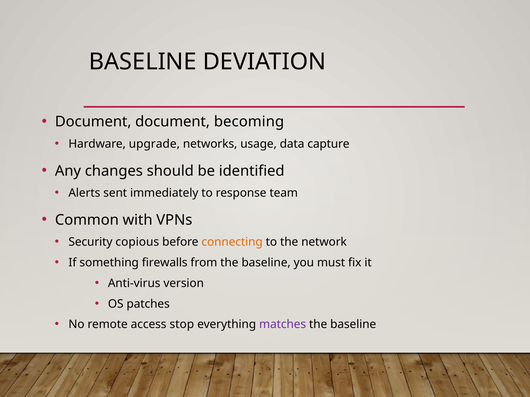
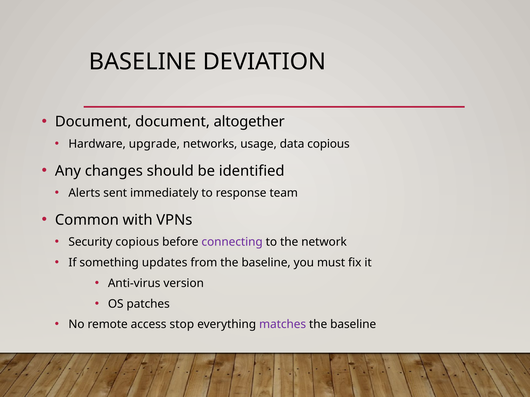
becoming: becoming -> altogether
data capture: capture -> copious
connecting colour: orange -> purple
firewalls: firewalls -> updates
